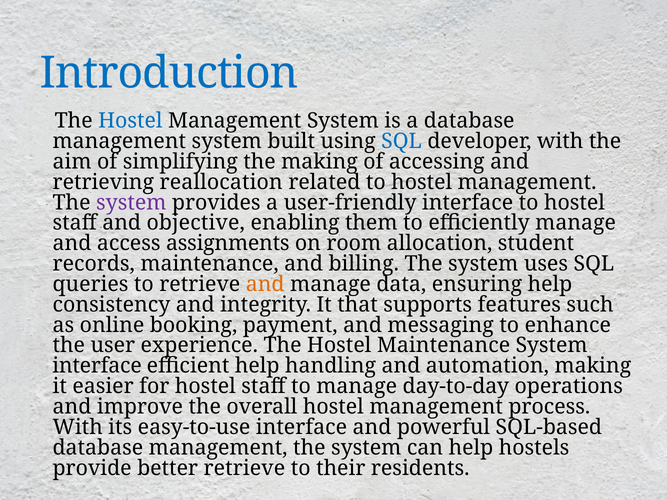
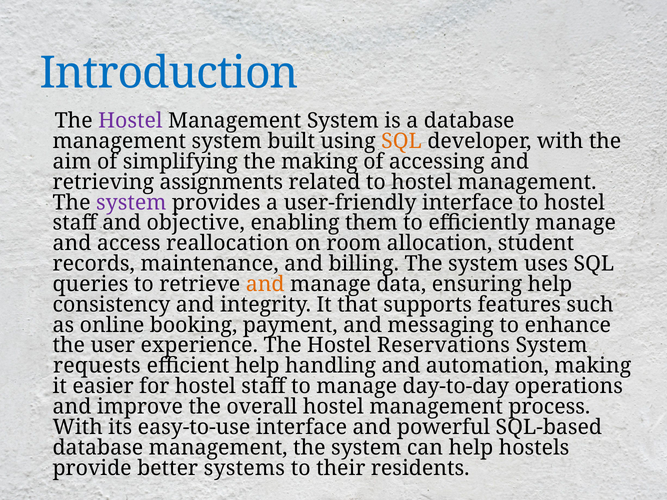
Hostel at (130, 121) colour: blue -> purple
SQL at (402, 141) colour: blue -> orange
reallocation: reallocation -> assignments
assignments: assignments -> reallocation
Hostel Maintenance: Maintenance -> Reservations
interface at (97, 366): interface -> requests
better retrieve: retrieve -> systems
